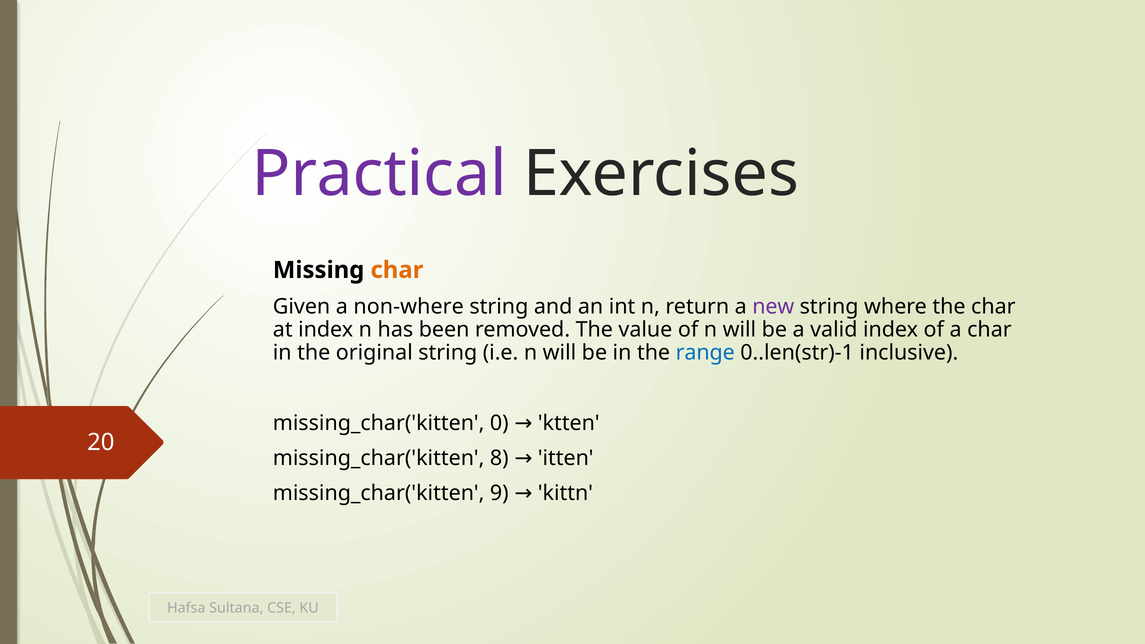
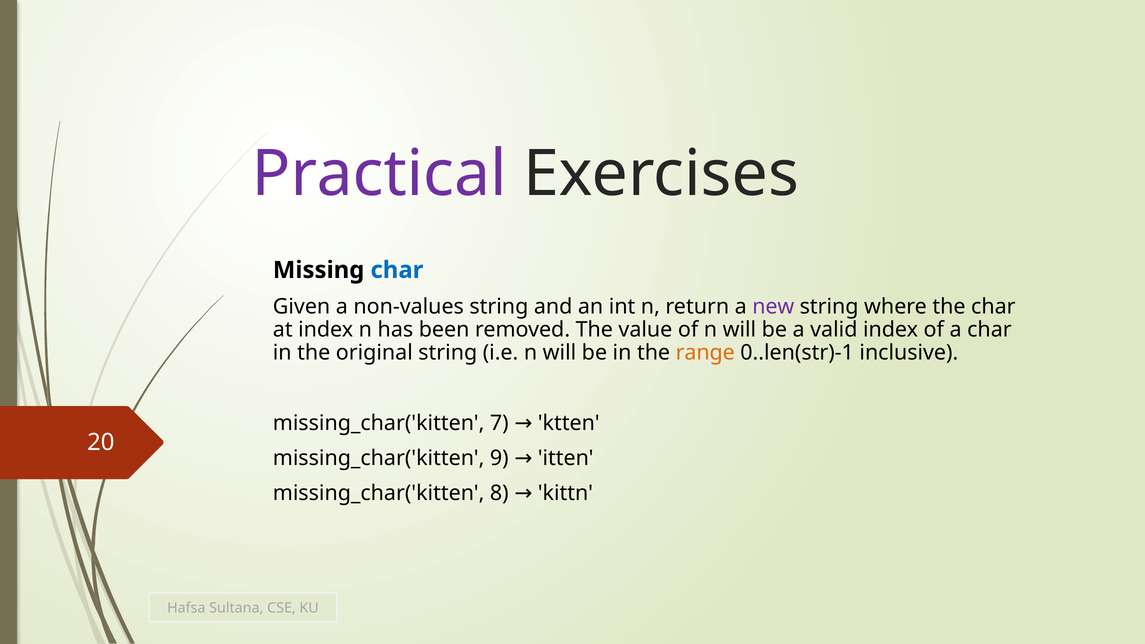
char at (397, 270) colour: orange -> blue
non-where: non-where -> non-values
range colour: blue -> orange
0: 0 -> 7
8: 8 -> 9
9: 9 -> 8
